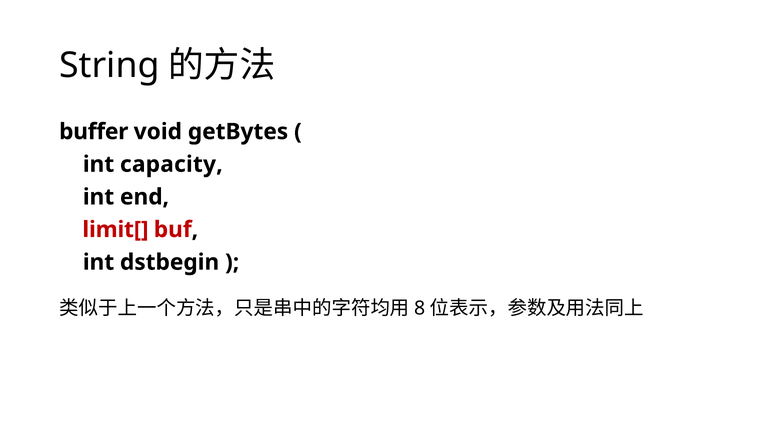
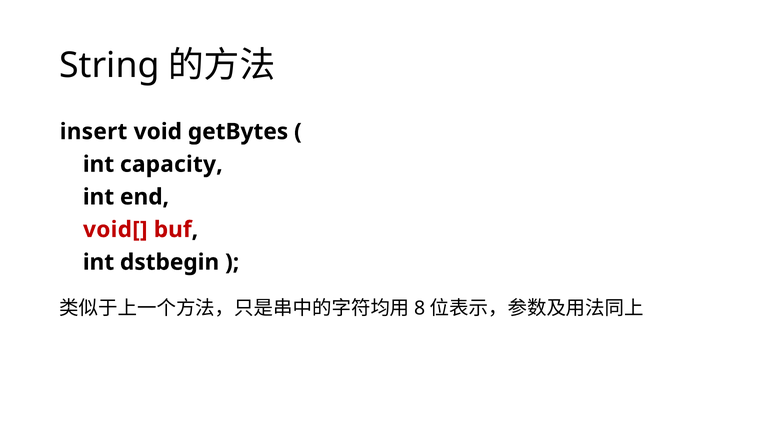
buffer: buffer -> insert
limit[: limit[ -> void[
